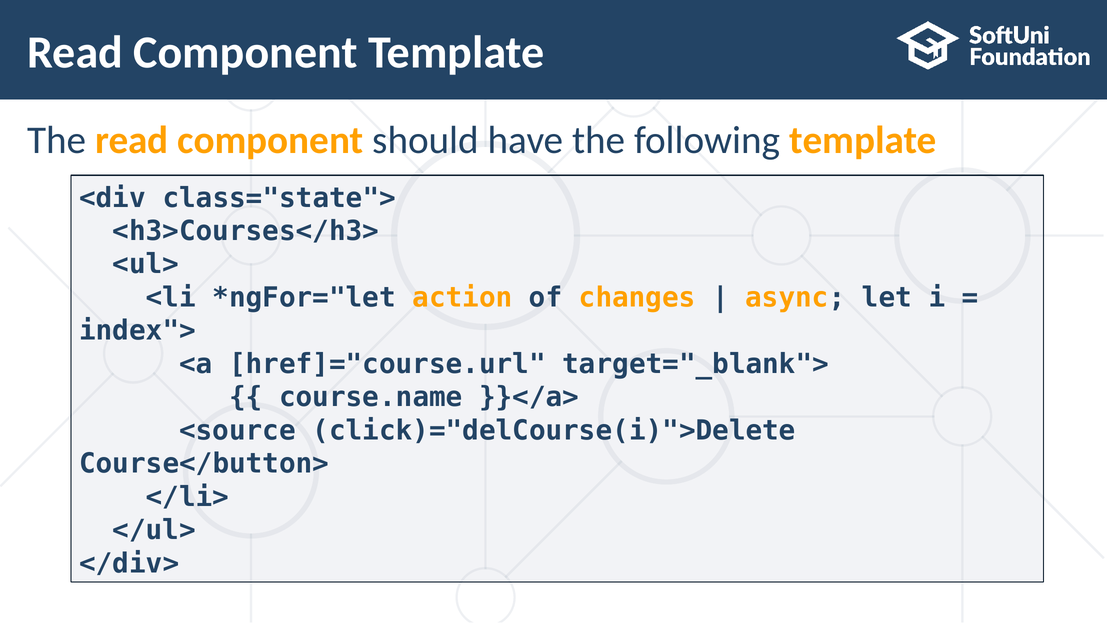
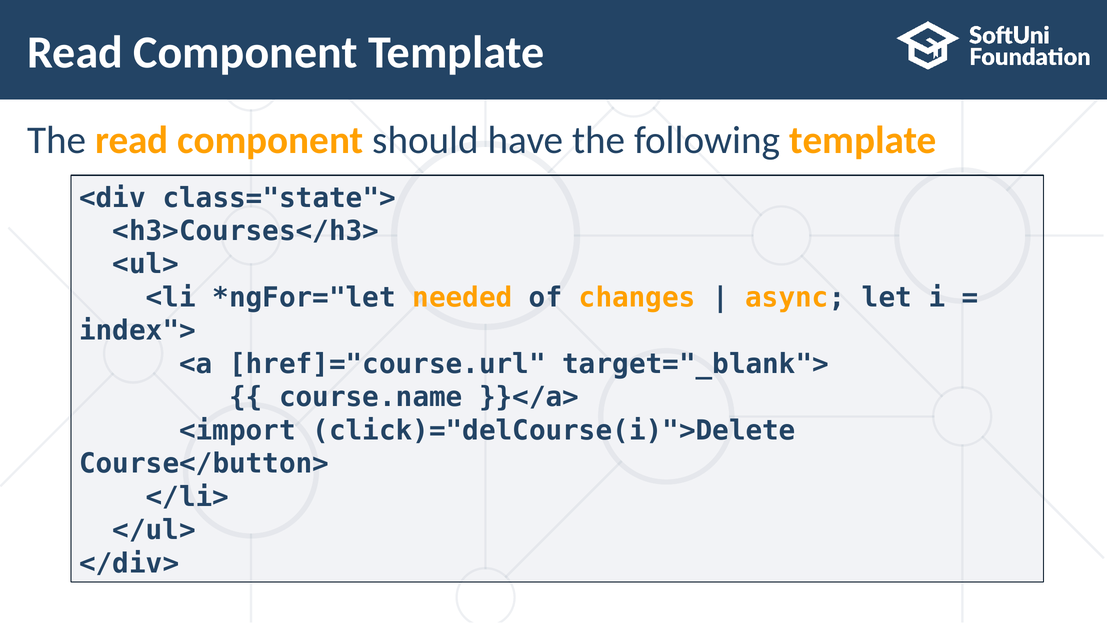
action: action -> needed
<source: <source -> <import
